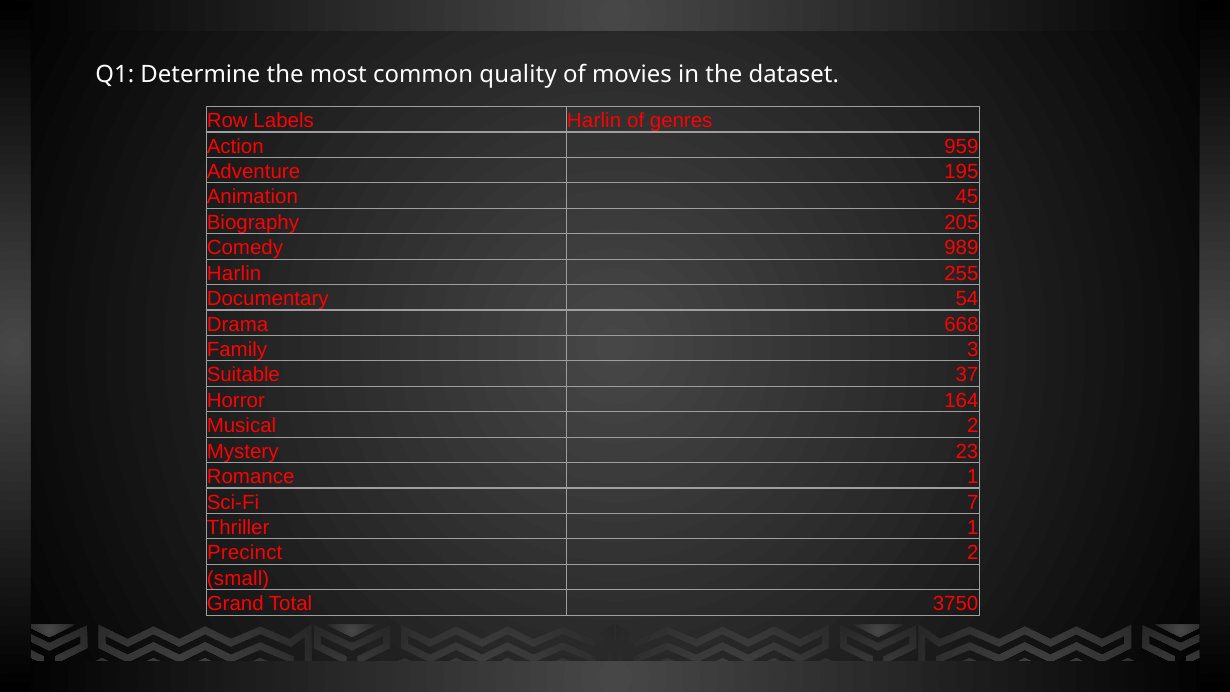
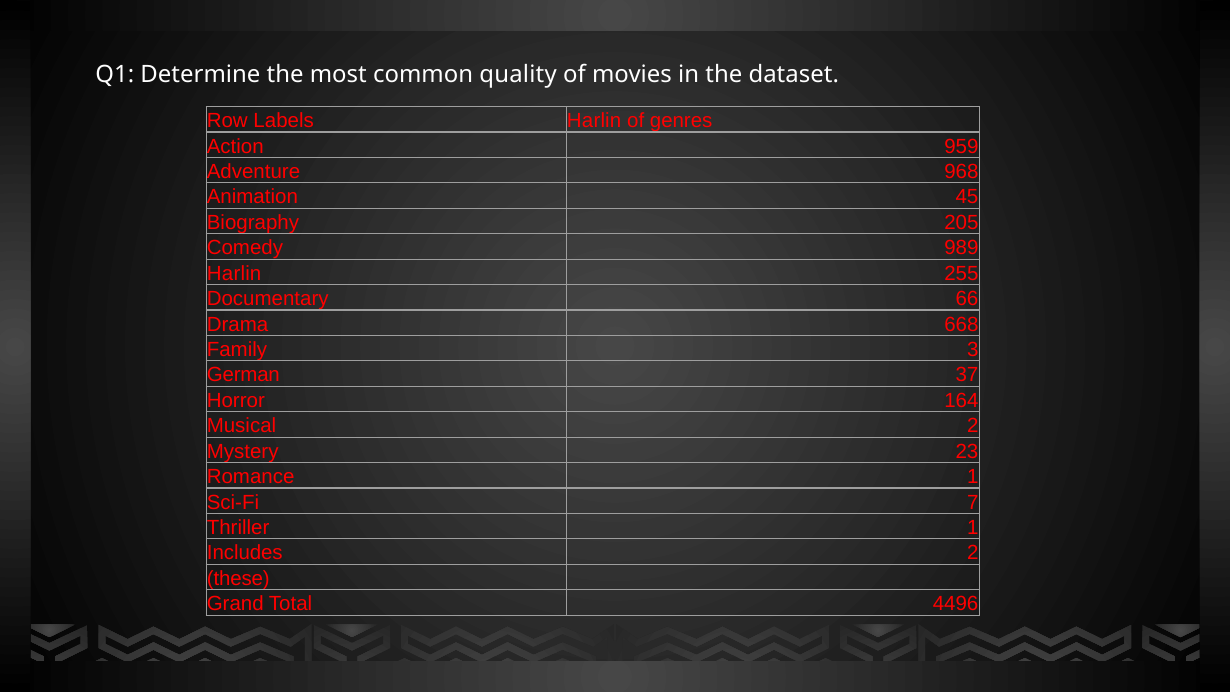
195: 195 -> 968
54: 54 -> 66
Suitable: Suitable -> German
Precinct: Precinct -> Includes
small: small -> these
3750: 3750 -> 4496
